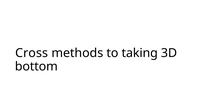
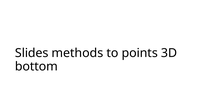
Cross: Cross -> Slides
taking: taking -> points
